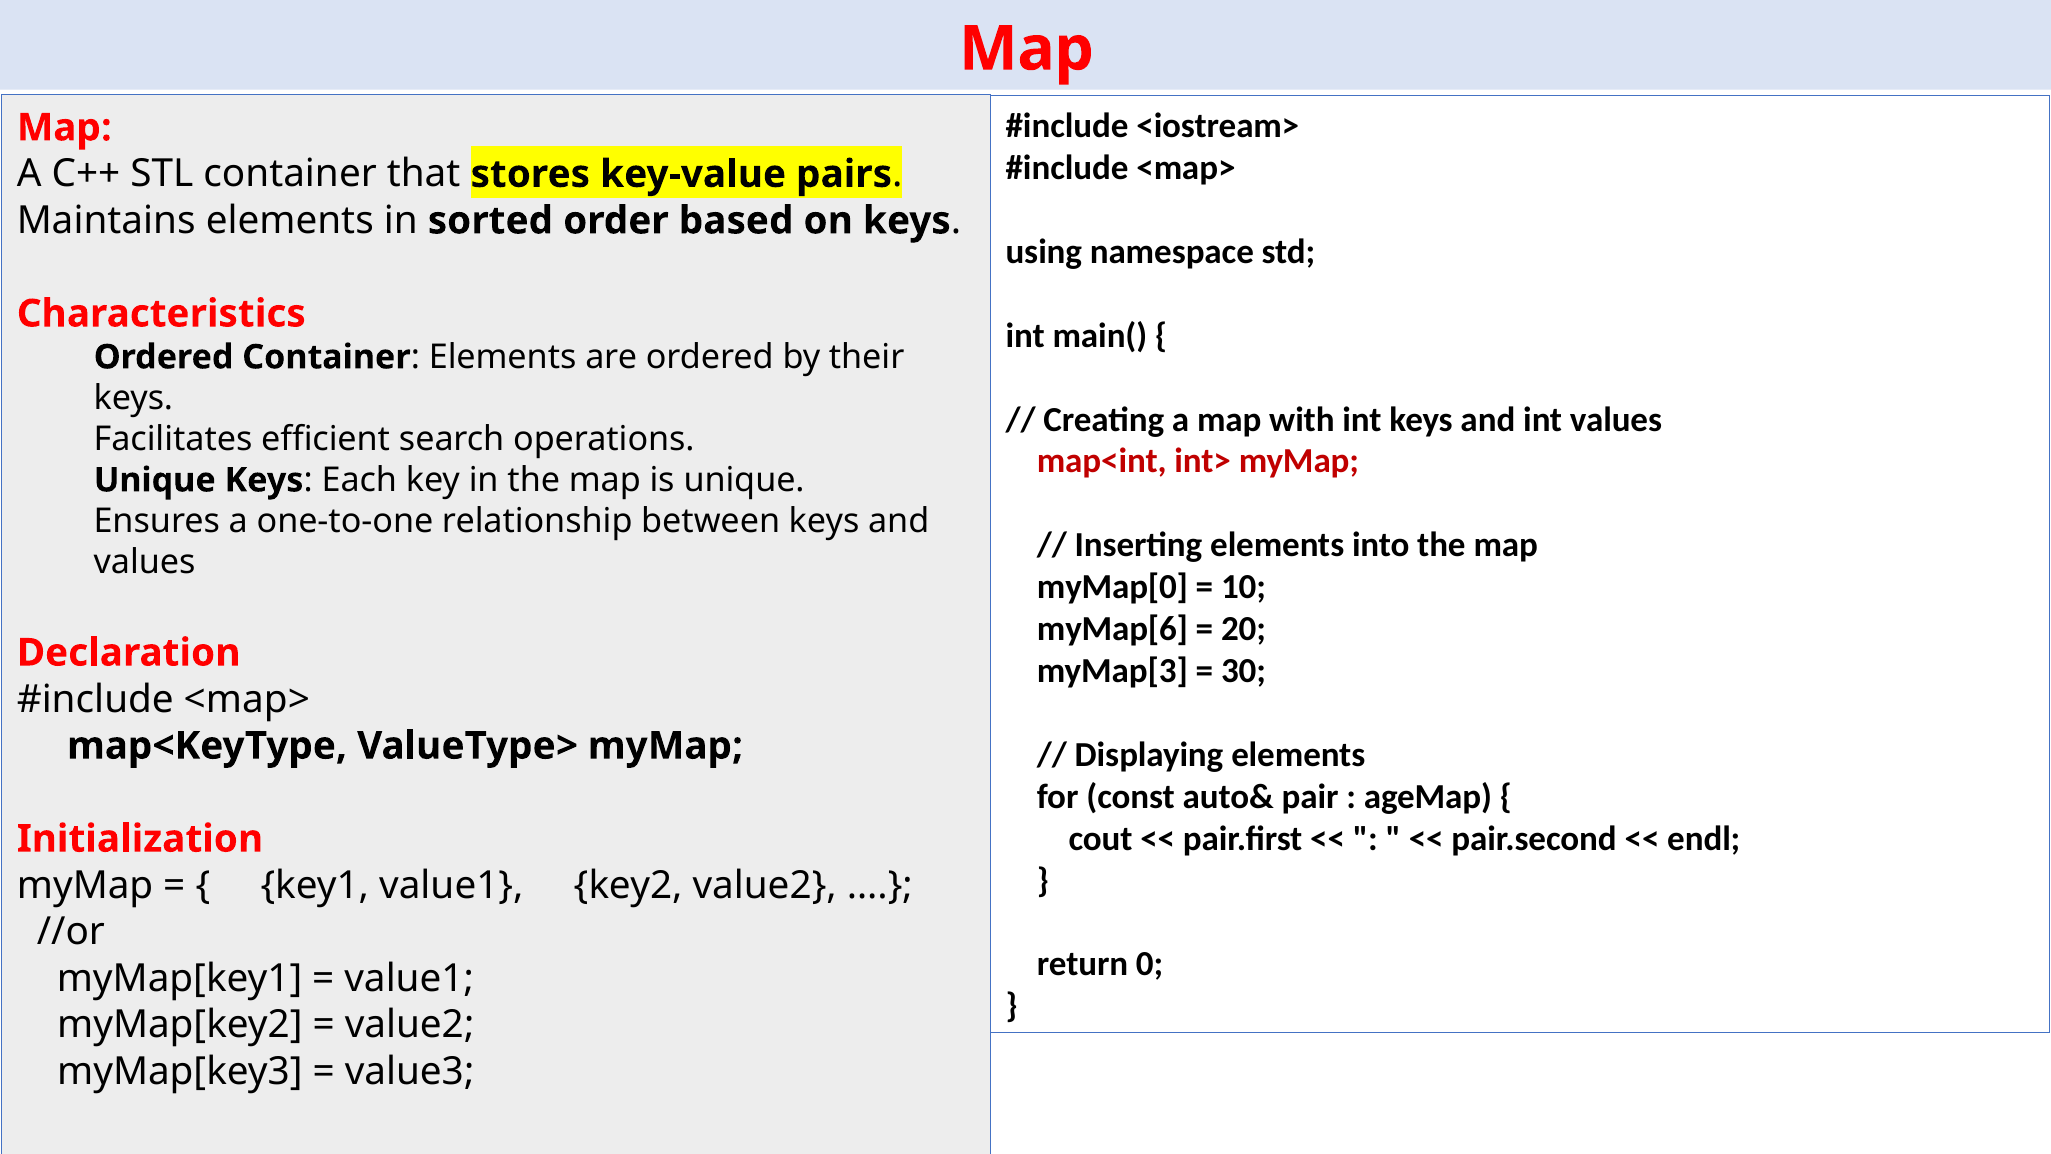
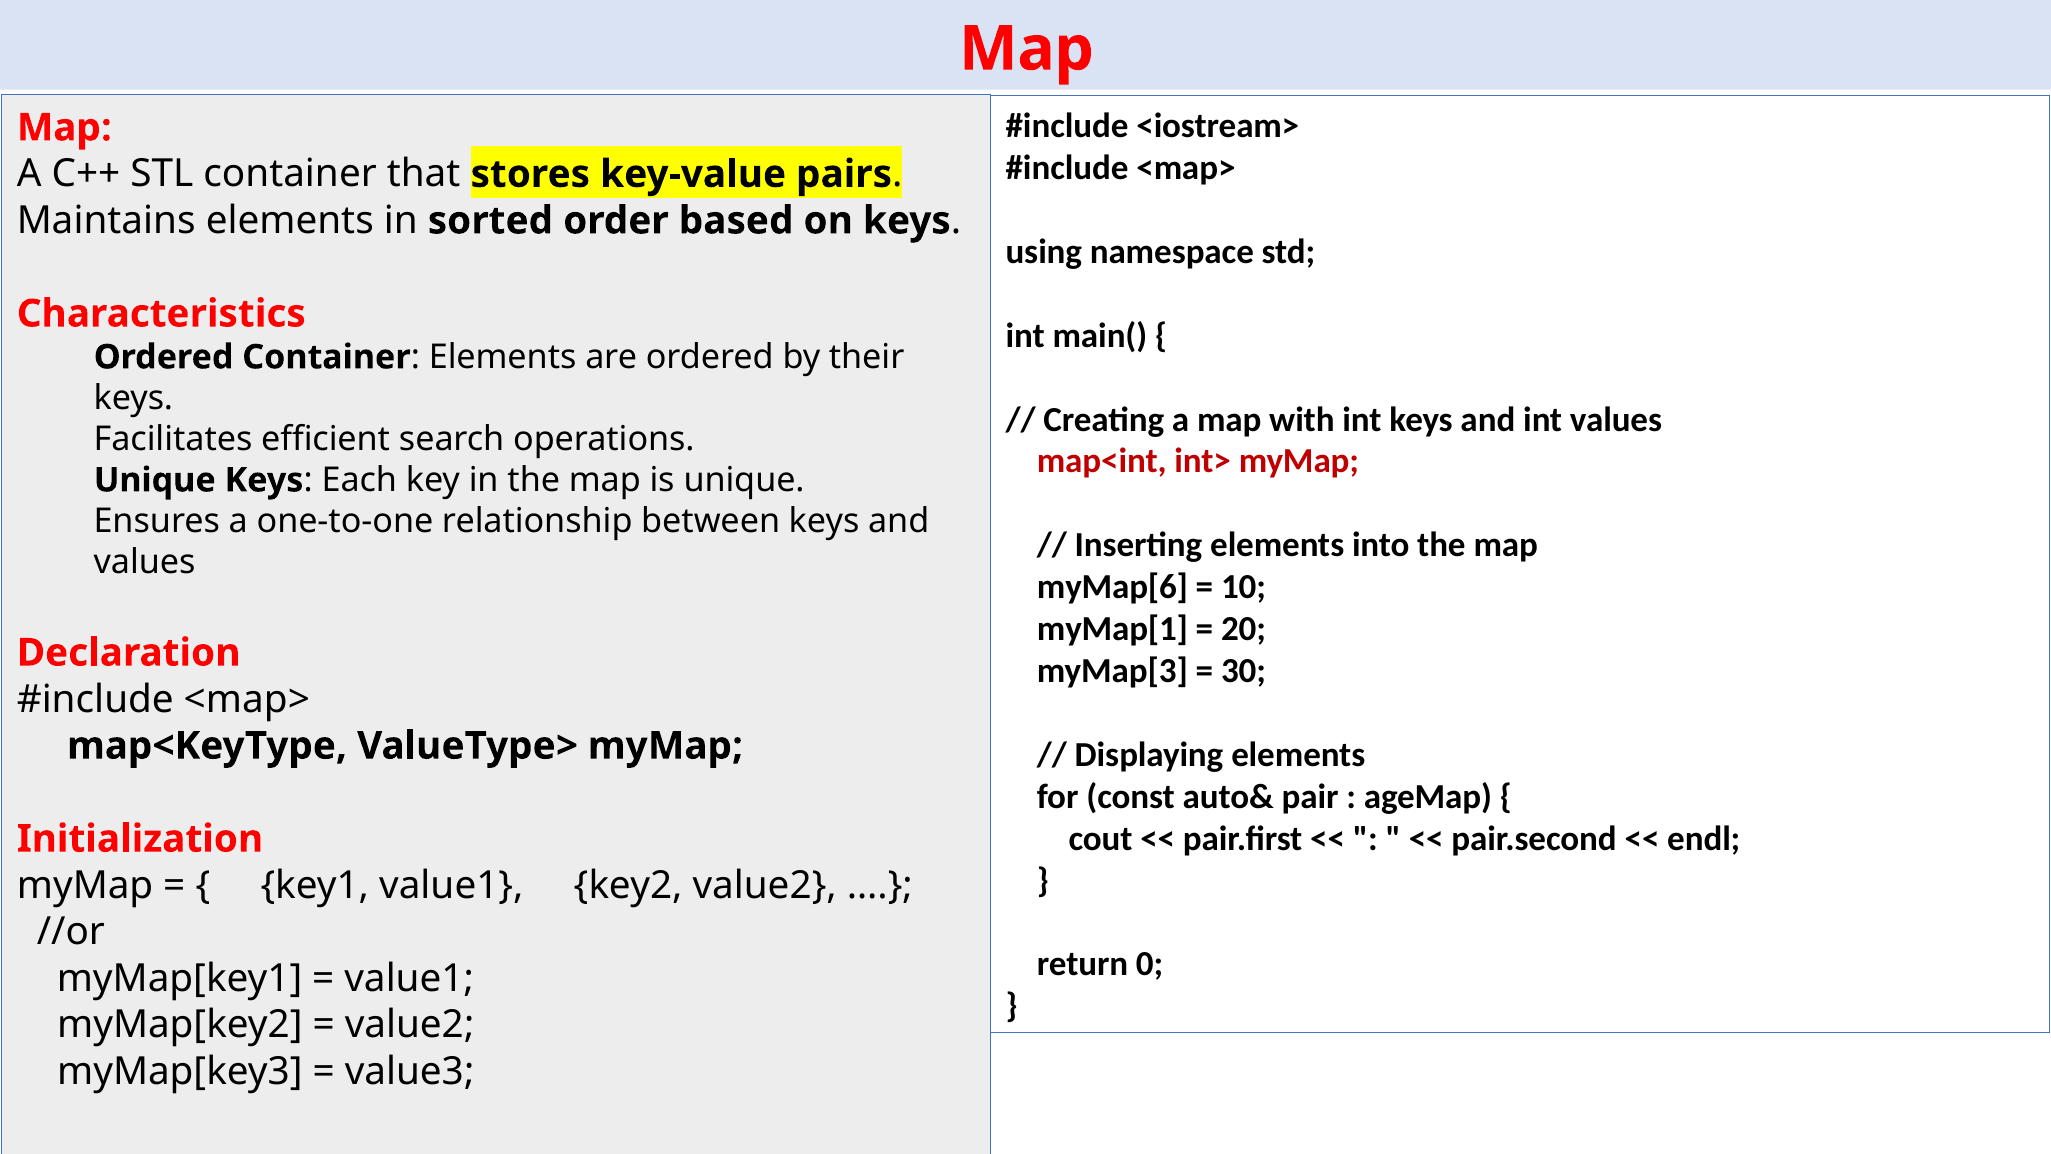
myMap[0: myMap[0 -> myMap[6
myMap[6: myMap[6 -> myMap[1
